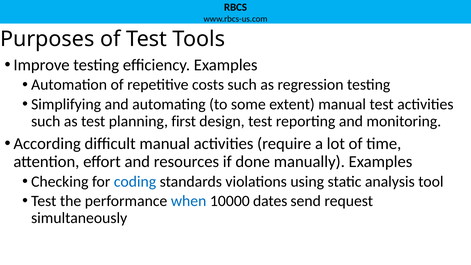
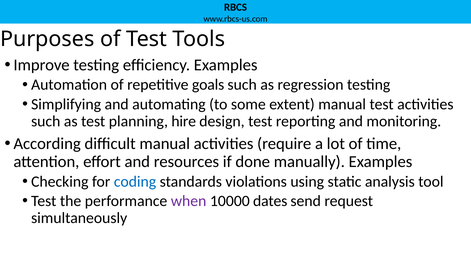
costs: costs -> goals
first: first -> hire
when colour: blue -> purple
